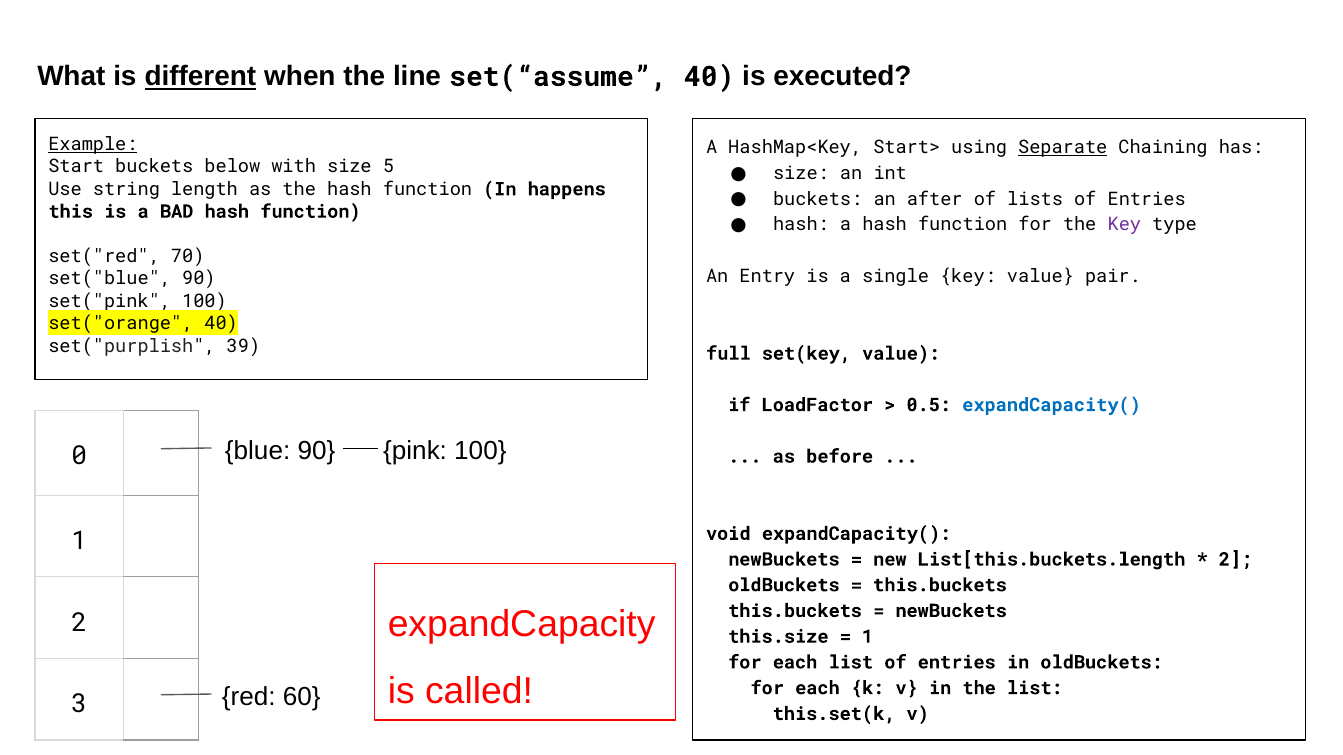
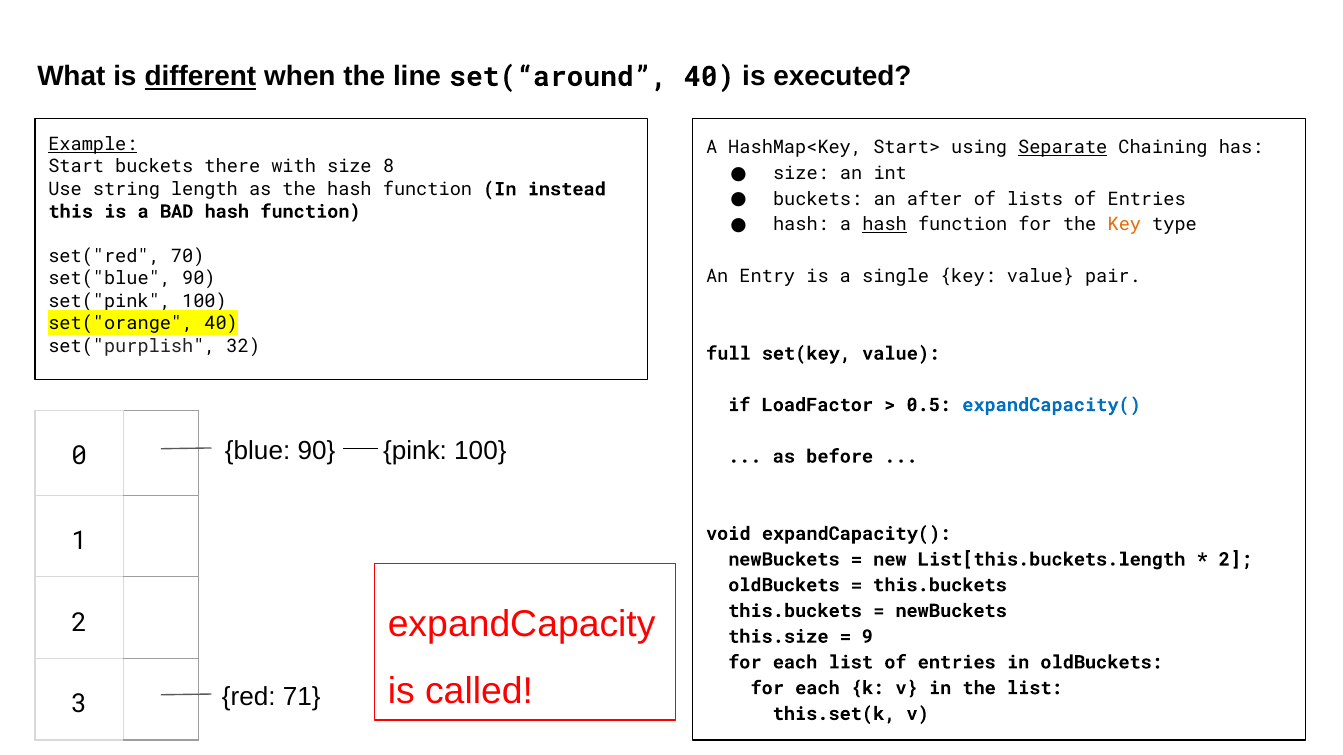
set(“assume: set(“assume -> set(“around
below: below -> there
5: 5 -> 8
happens: happens -> instead
hash at (885, 225) underline: none -> present
Key at (1124, 225) colour: purple -> orange
39: 39 -> 32
1 at (867, 637): 1 -> 9
60: 60 -> 71
